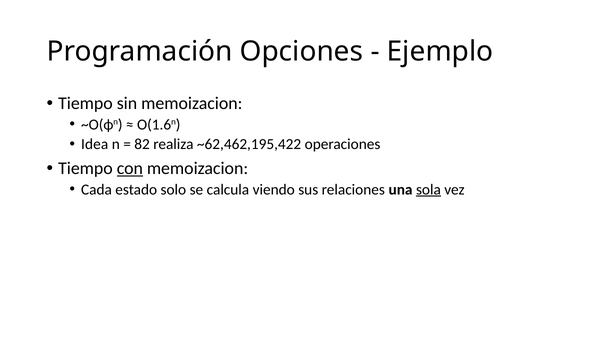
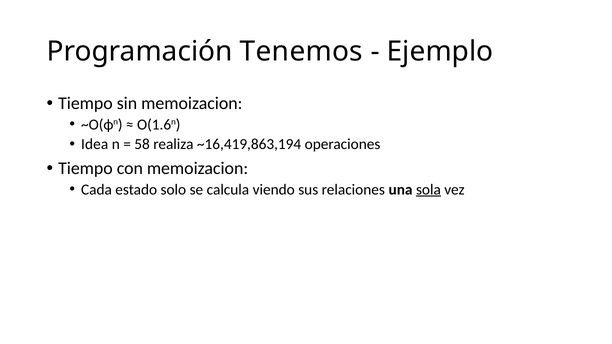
Opciones: Opciones -> Tenemos
82: 82 -> 58
~62,462,195,422: ~62,462,195,422 -> ~16,419,863,194
con underline: present -> none
